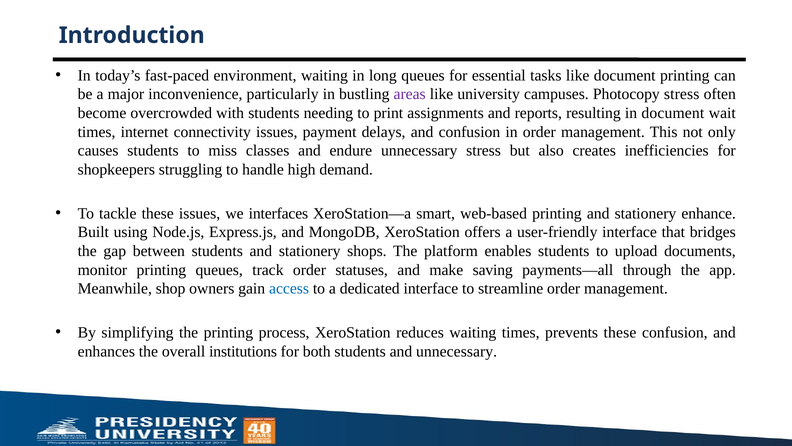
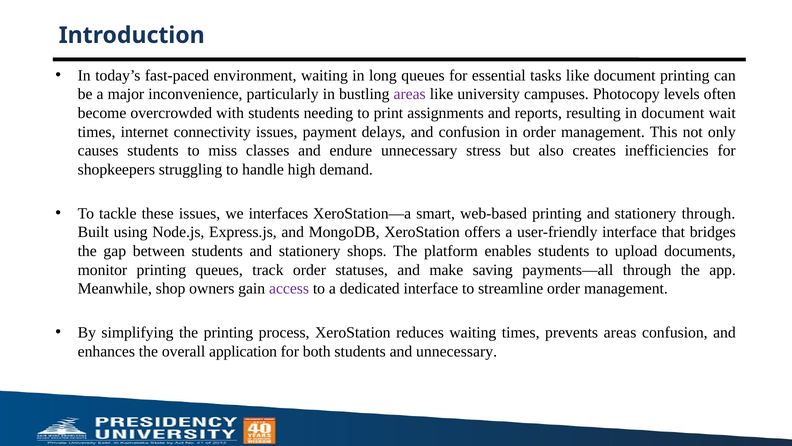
Photocopy stress: stress -> levels
stationery enhance: enhance -> through
access colour: blue -> purple
prevents these: these -> areas
institutions: institutions -> application
